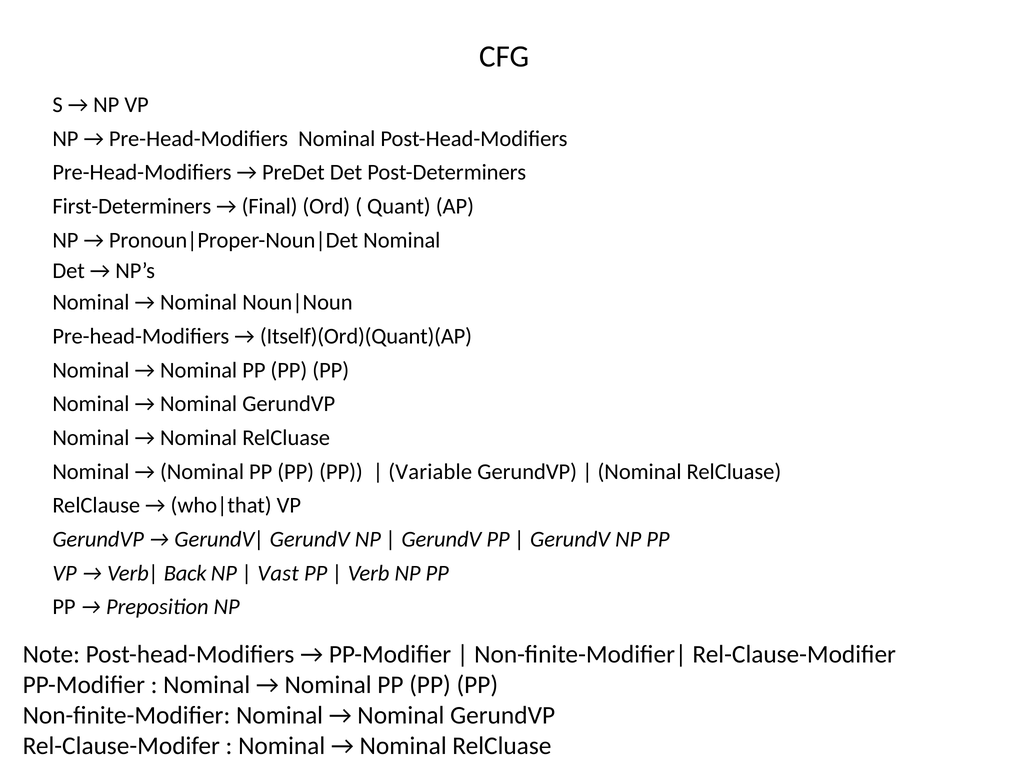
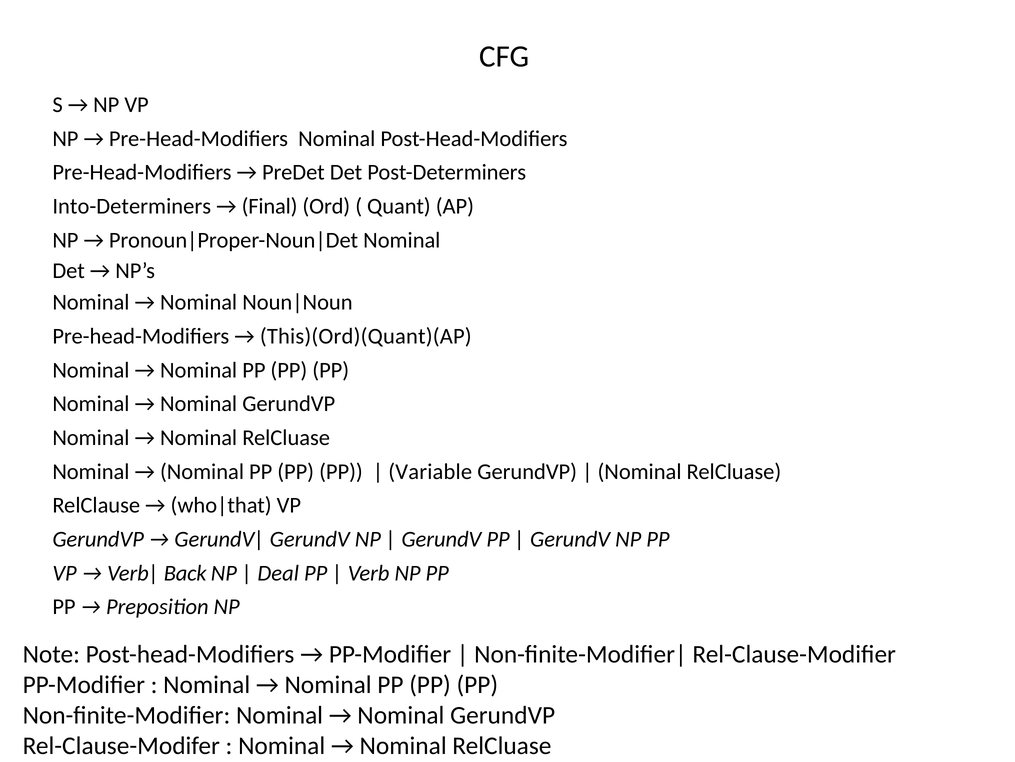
First-Determiners: First-Determiners -> Into-Determiners
Itself)(Ord)(Quant)(AP: Itself)(Ord)(Quant)(AP -> This)(Ord)(Quant)(AP
Vast: Vast -> Deal
